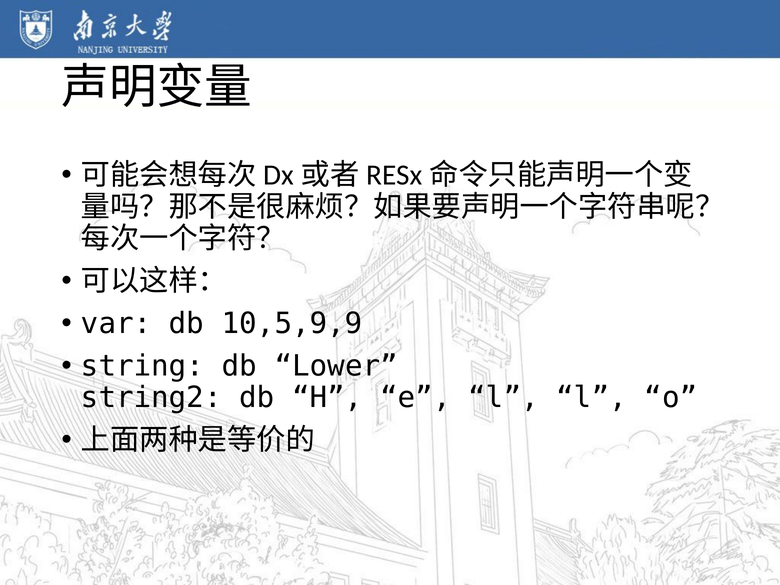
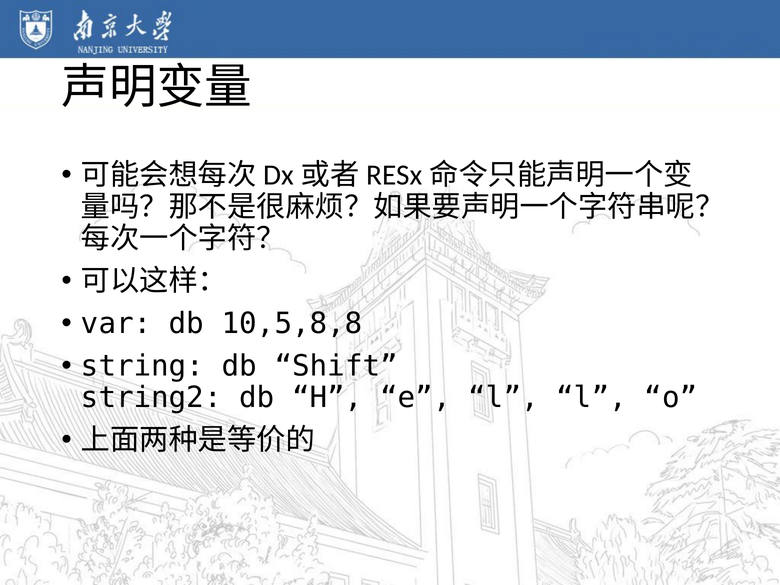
10,5,9,9: 10,5,9,9 -> 10,5,8,8
Lower: Lower -> Shift
